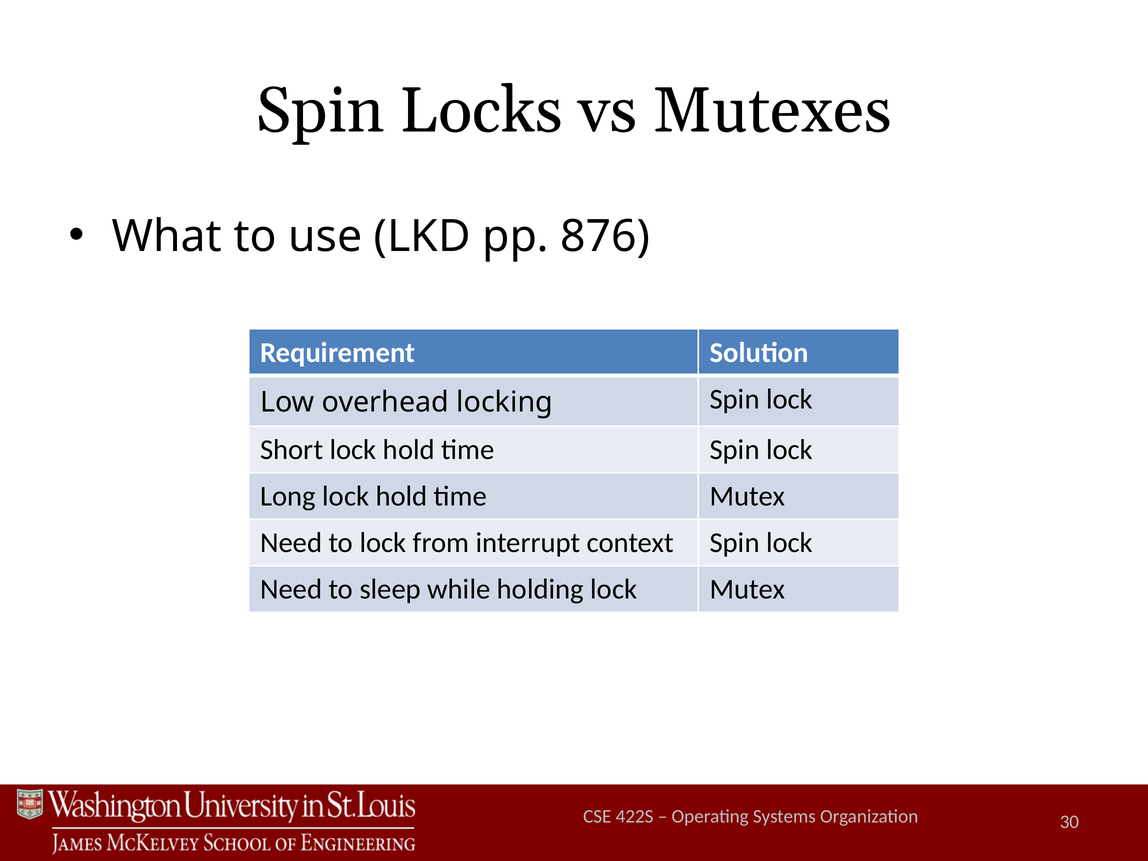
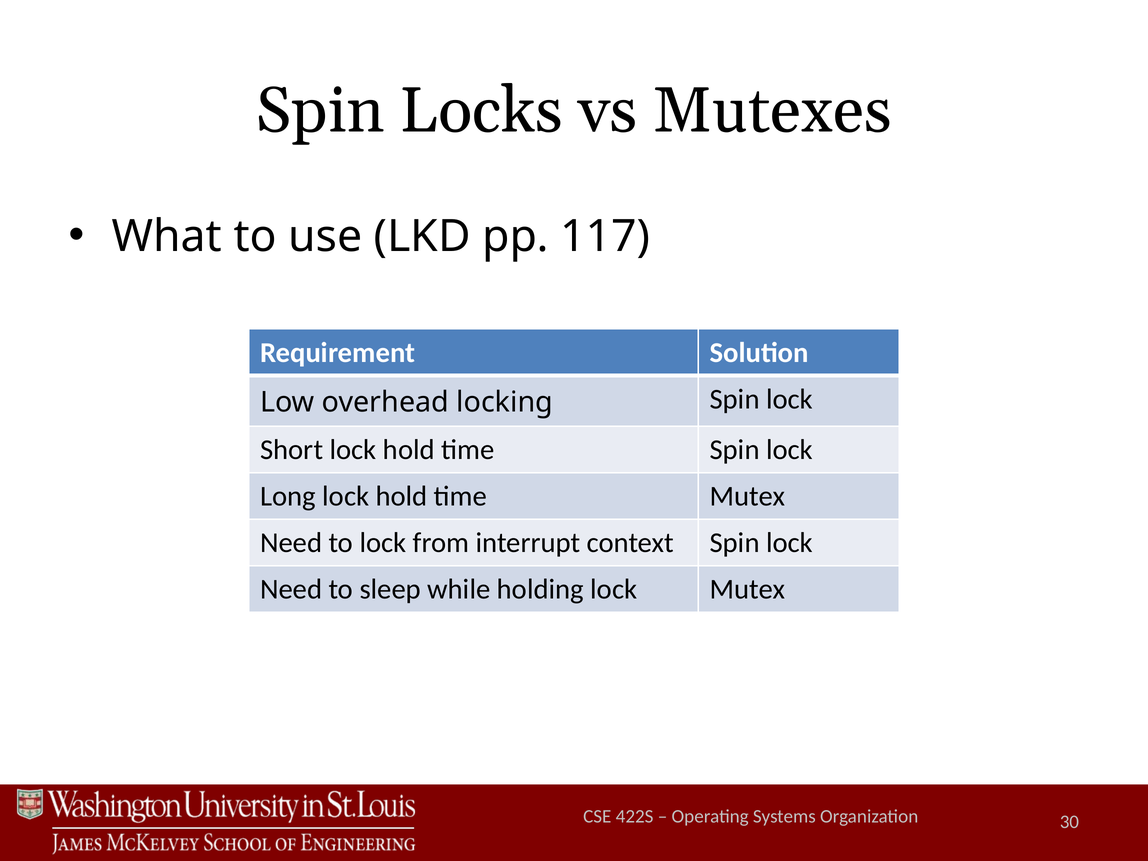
876: 876 -> 117
